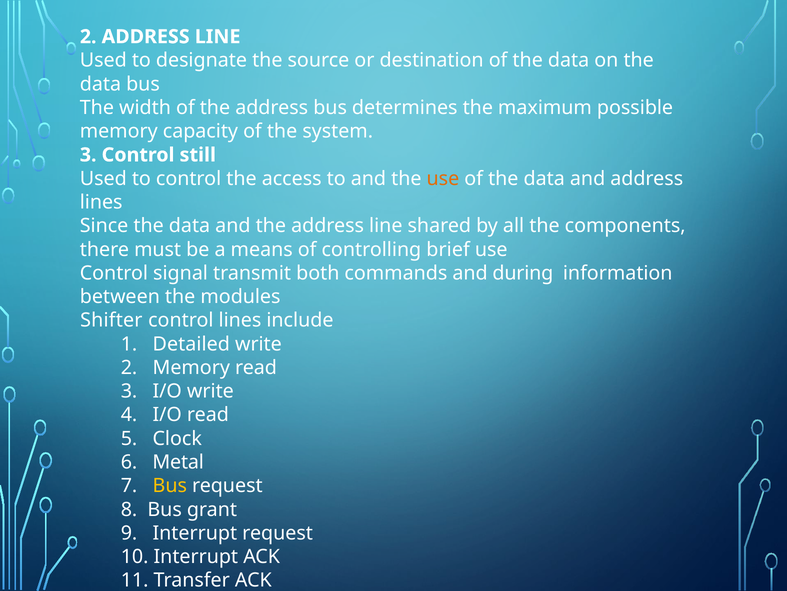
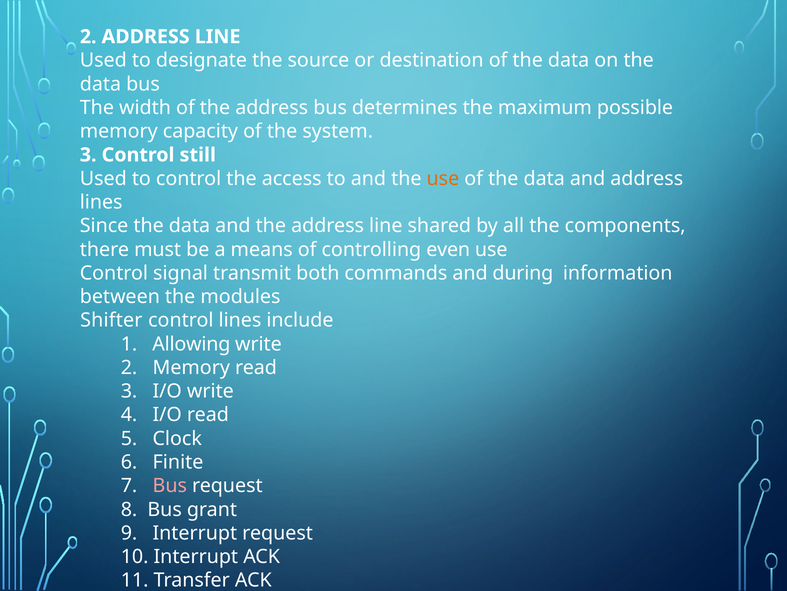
brief: brief -> even
Detailed: Detailed -> Allowing
Metal: Metal -> Finite
Bus at (170, 485) colour: yellow -> pink
